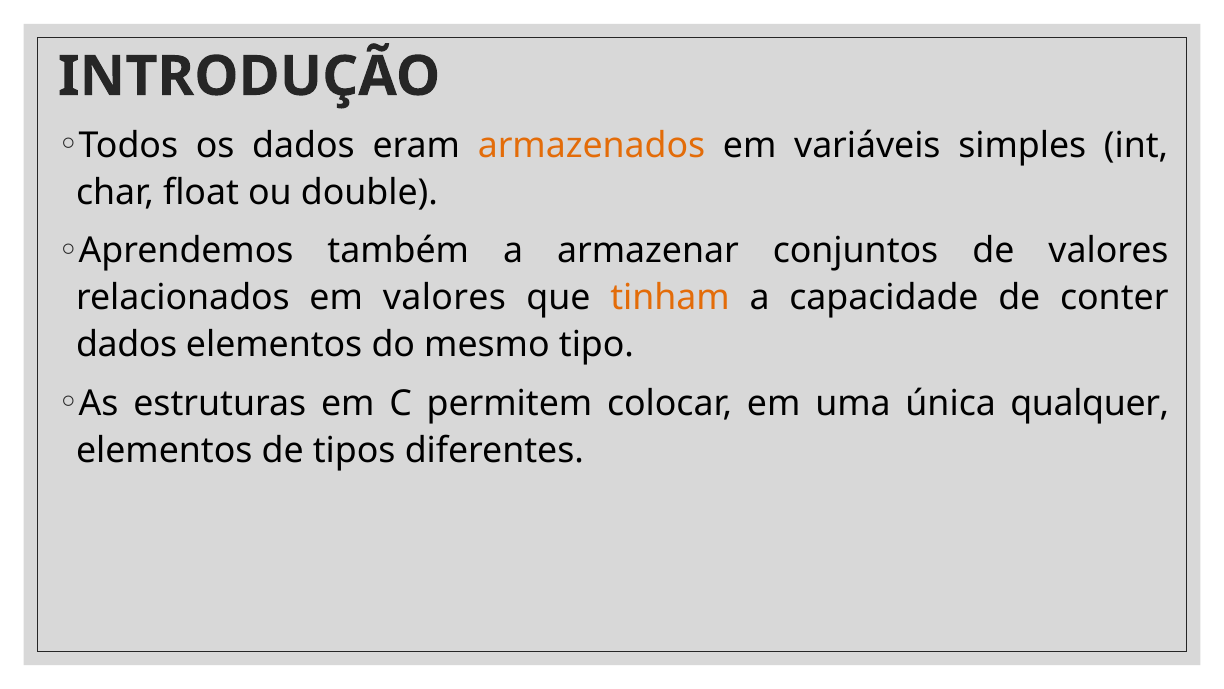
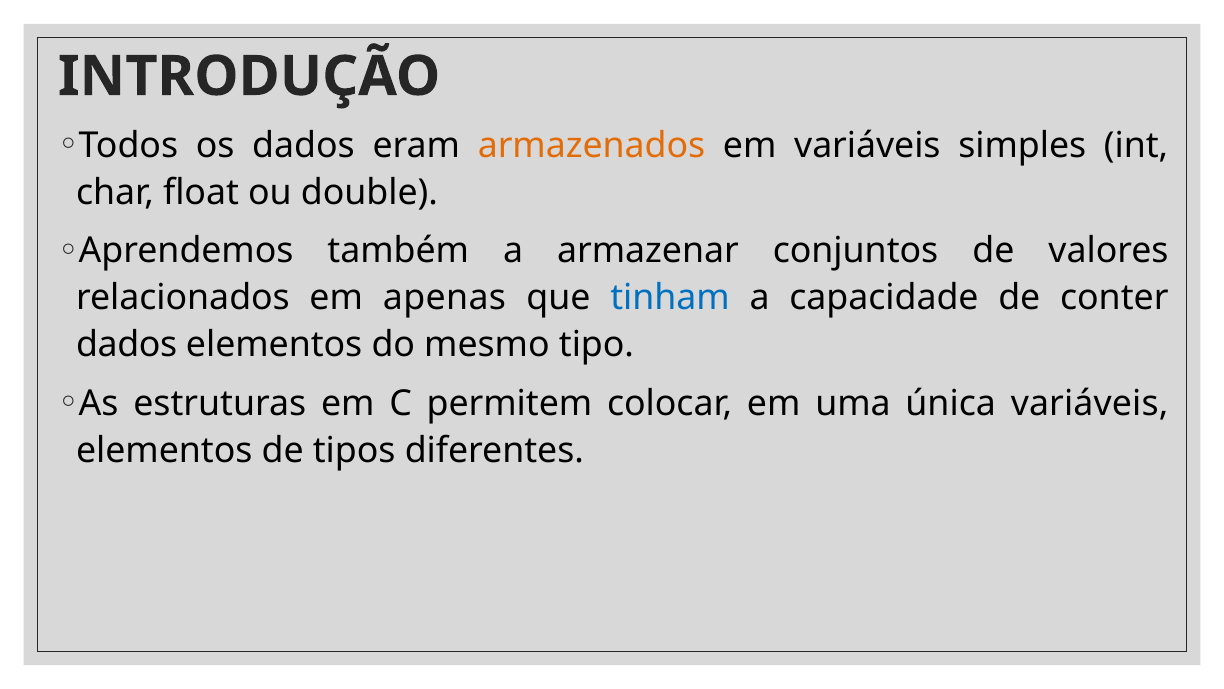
em valores: valores -> apenas
tinham colour: orange -> blue
única qualquer: qualquer -> variáveis
